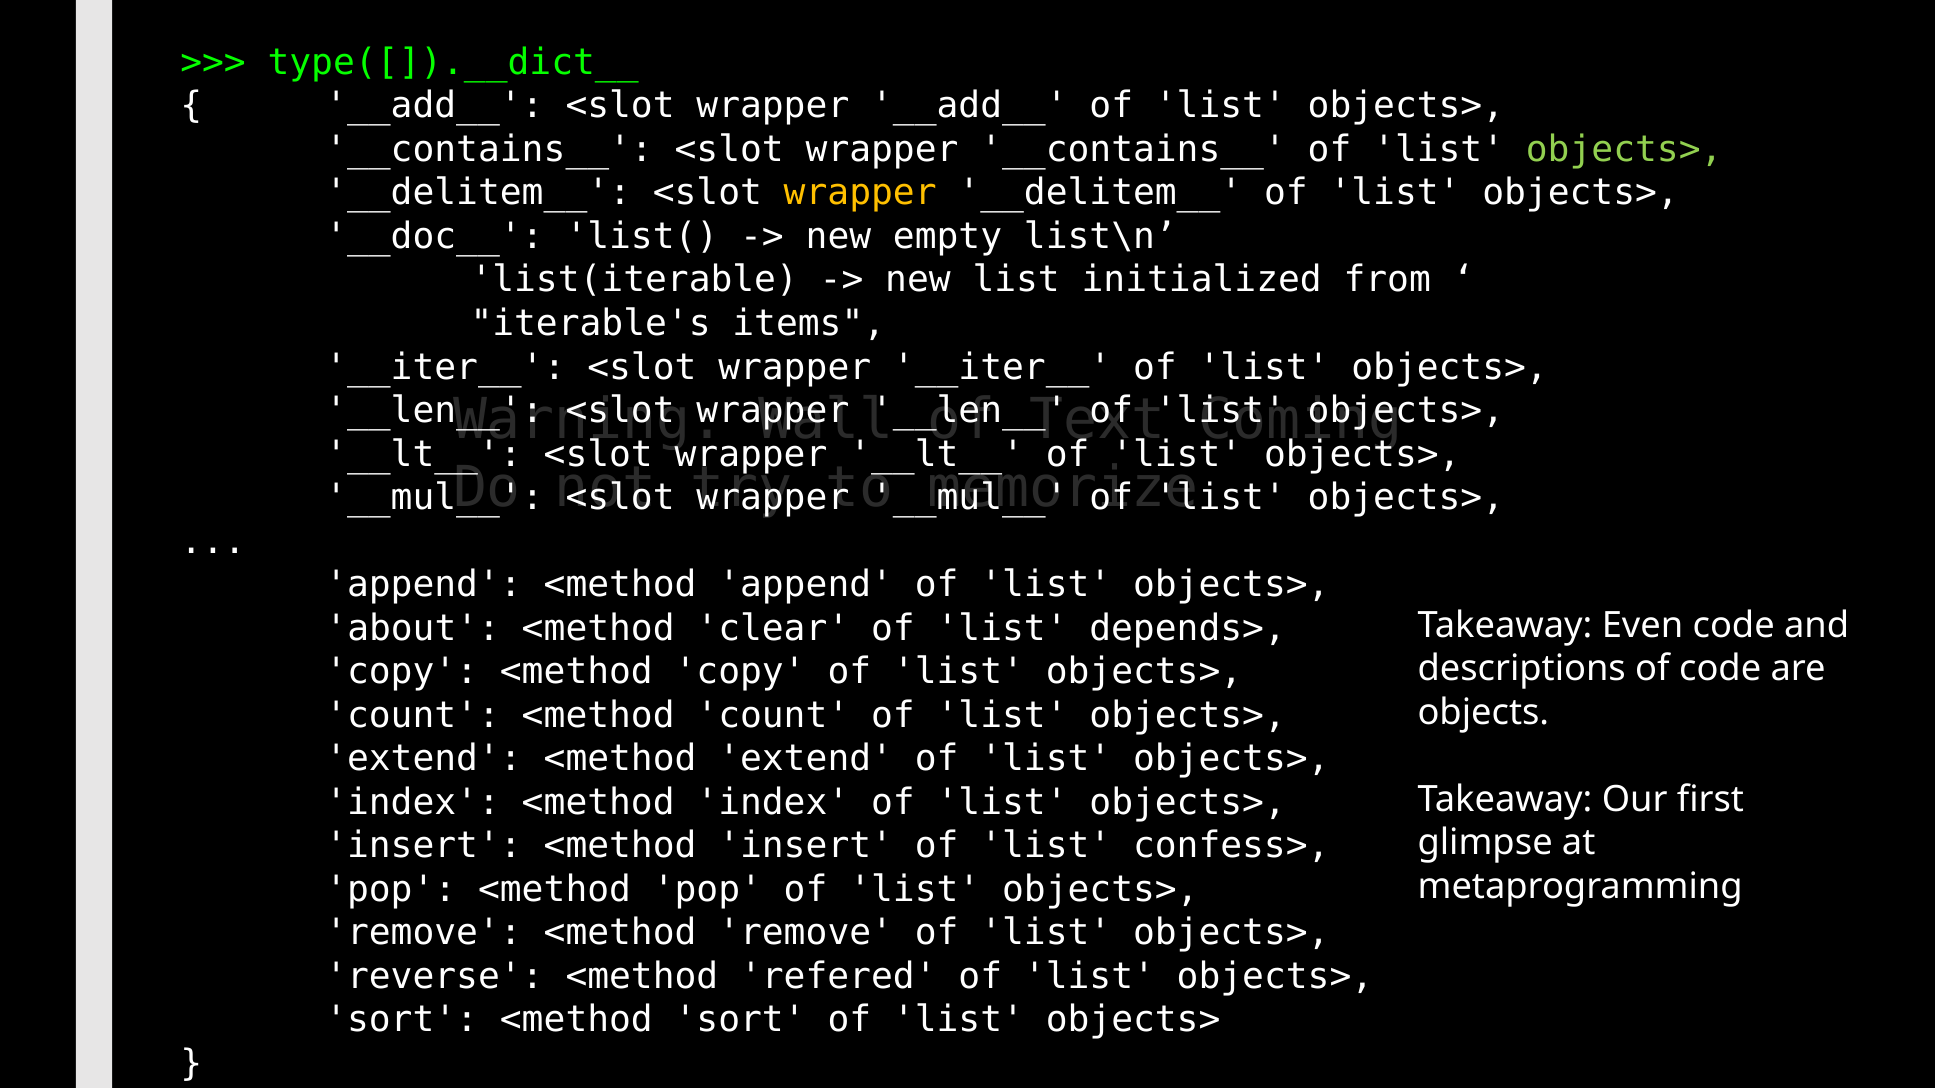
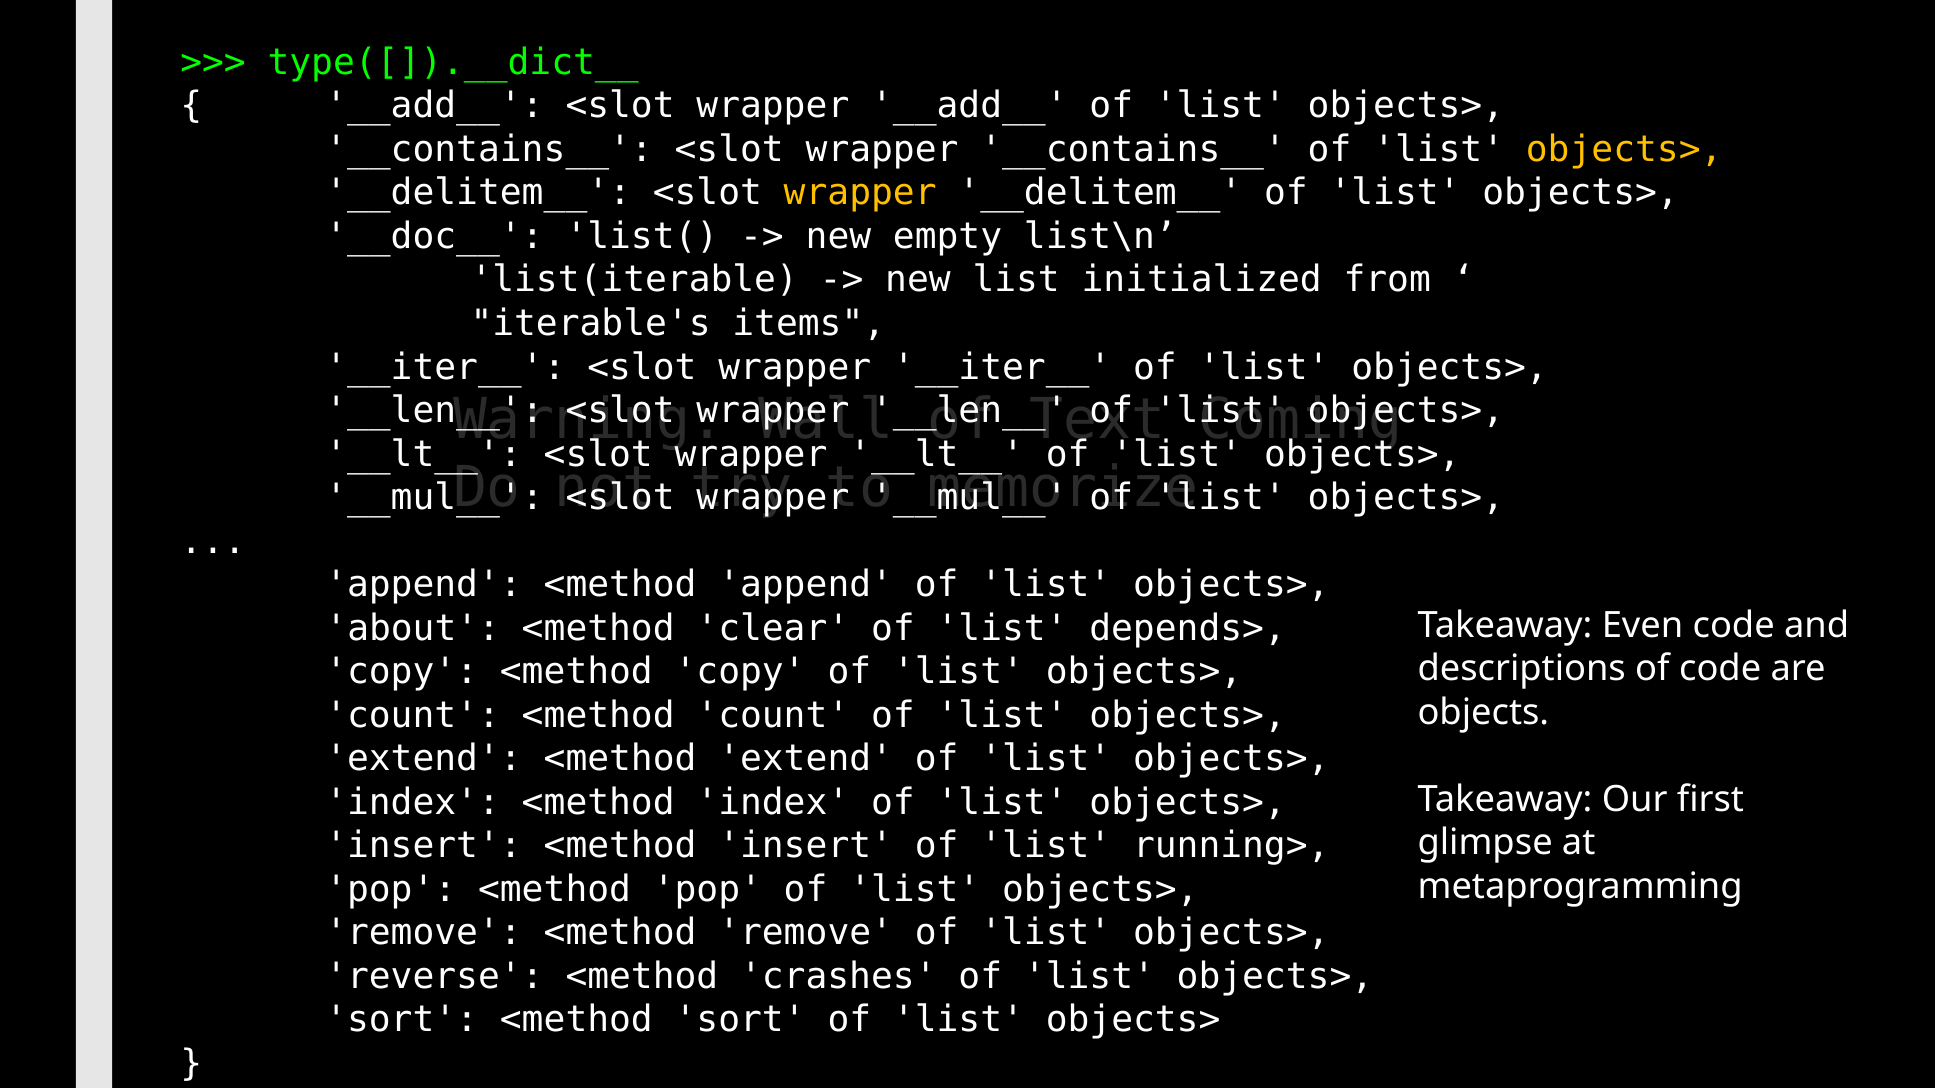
objects> at (1624, 149) colour: light green -> yellow
confess>: confess> -> running>
refered: refered -> crashes
